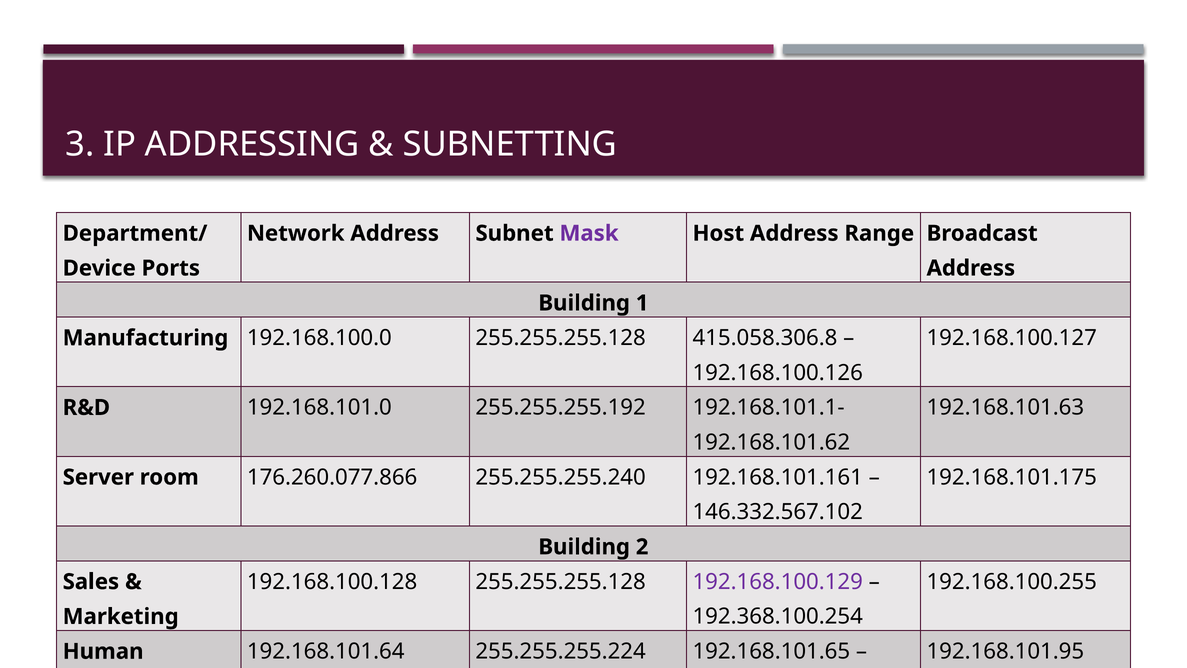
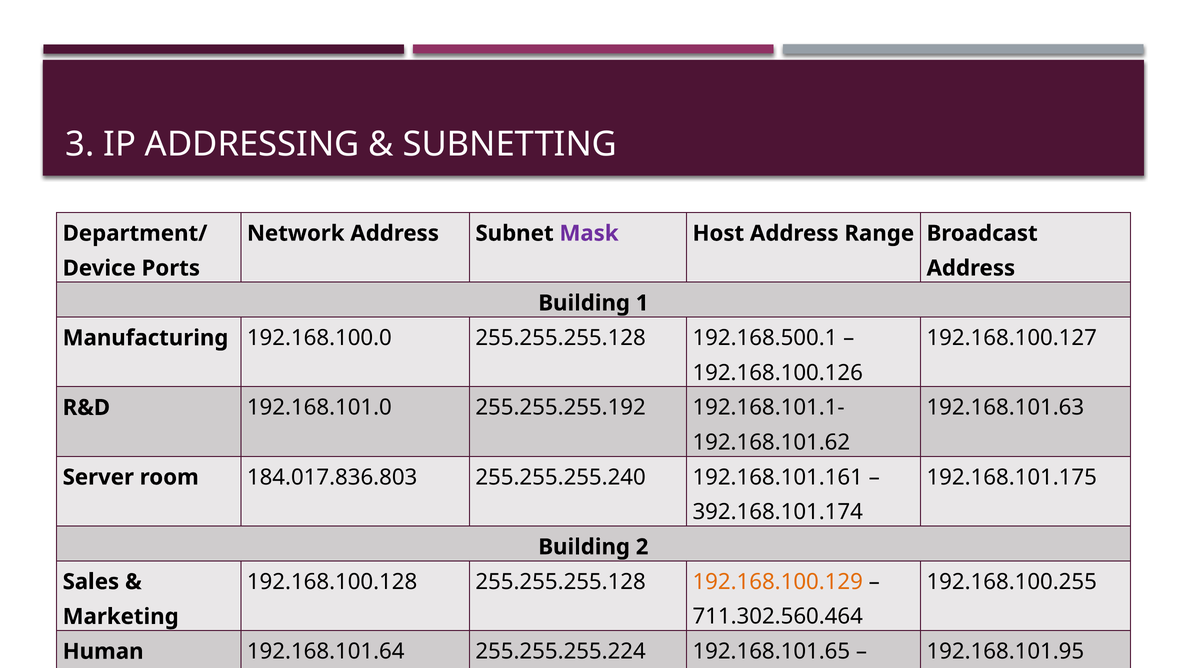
415.058.306.8: 415.058.306.8 -> 192.168.500.1
176.260.077.866: 176.260.077.866 -> 184.017.836.803
146.332.567.102: 146.332.567.102 -> 392.168.101.174
192.168.100.129 colour: purple -> orange
192.368.100.254: 192.368.100.254 -> 711.302.560.464
